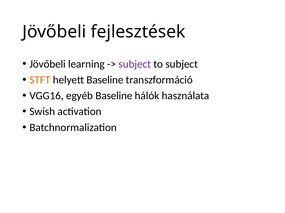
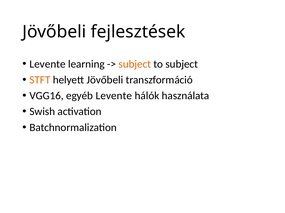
Jövőbeli at (48, 64): Jövőbeli -> Levente
subject at (135, 64) colour: purple -> orange
helyett Baseline: Baseline -> Jövőbeli
egyéb Baseline: Baseline -> Levente
